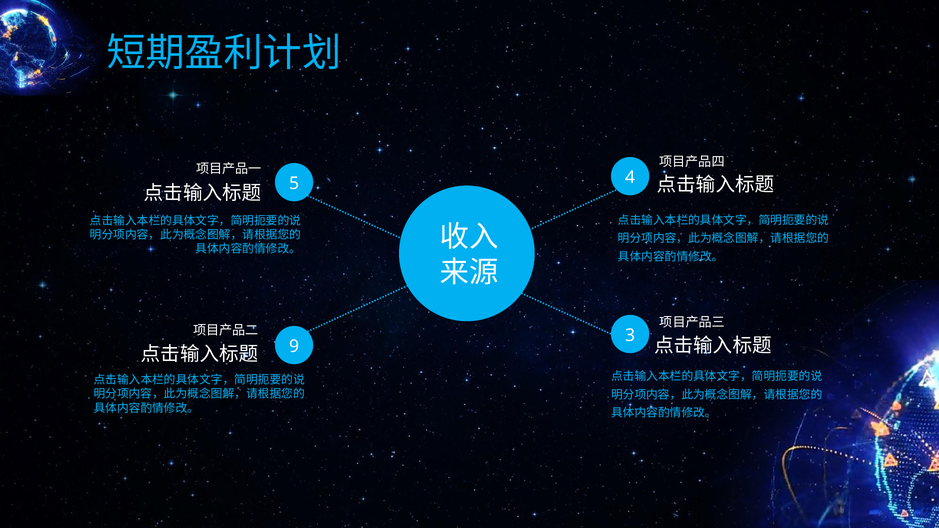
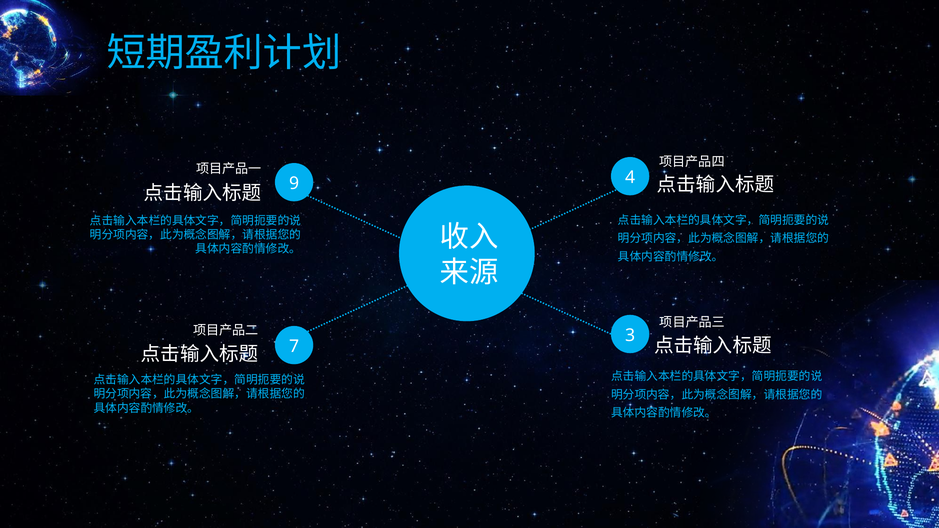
5: 5 -> 9
9: 9 -> 7
